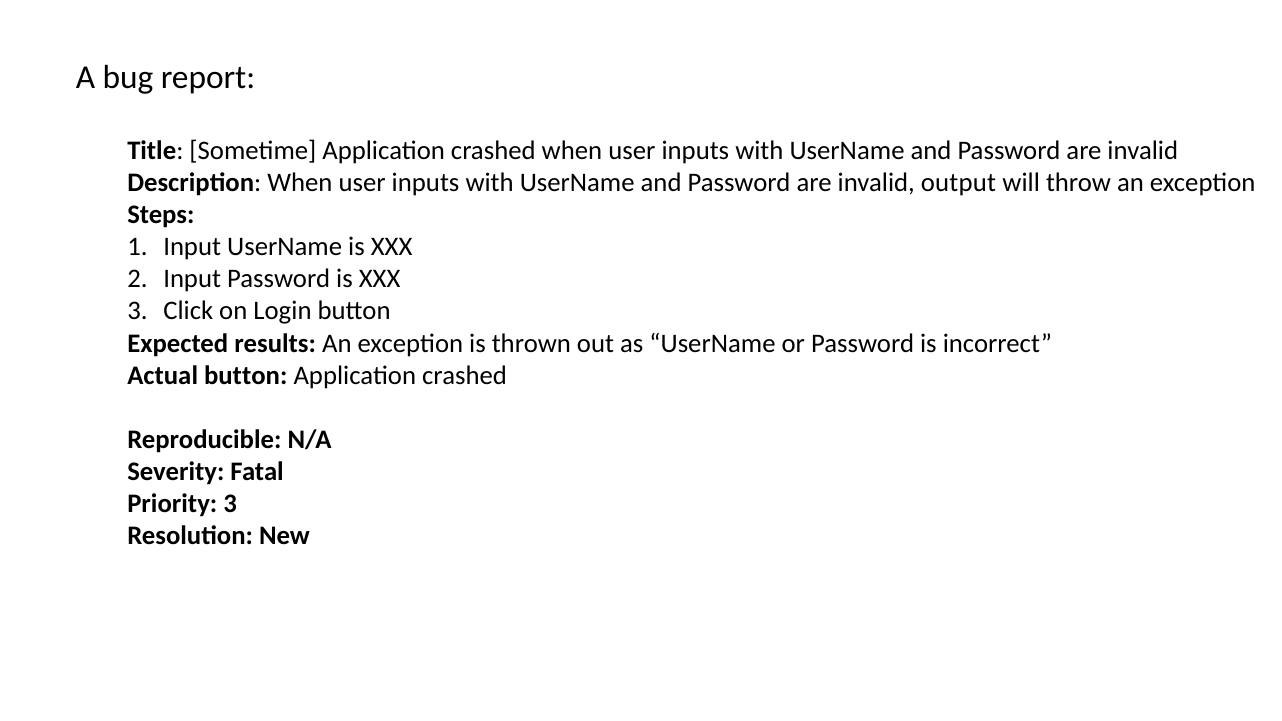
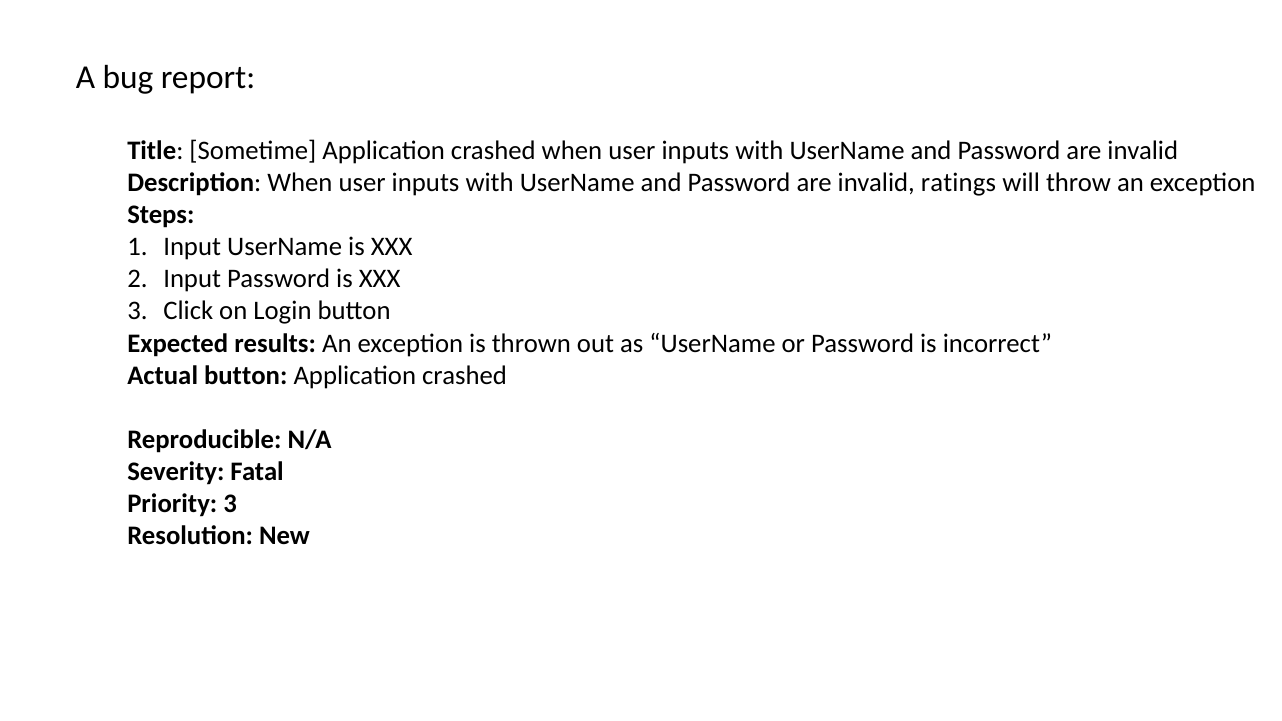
output: output -> ratings
